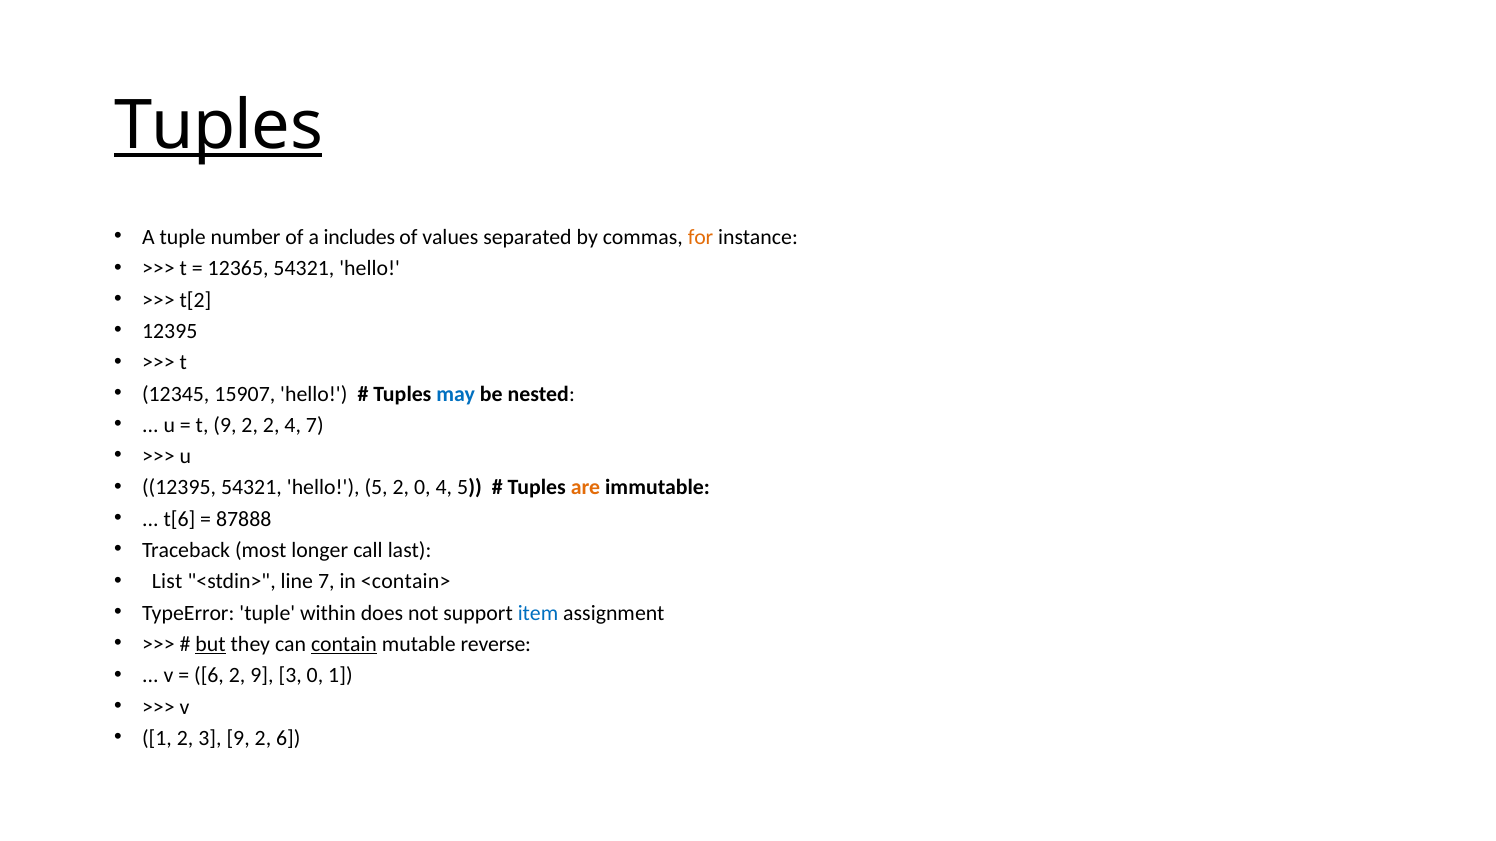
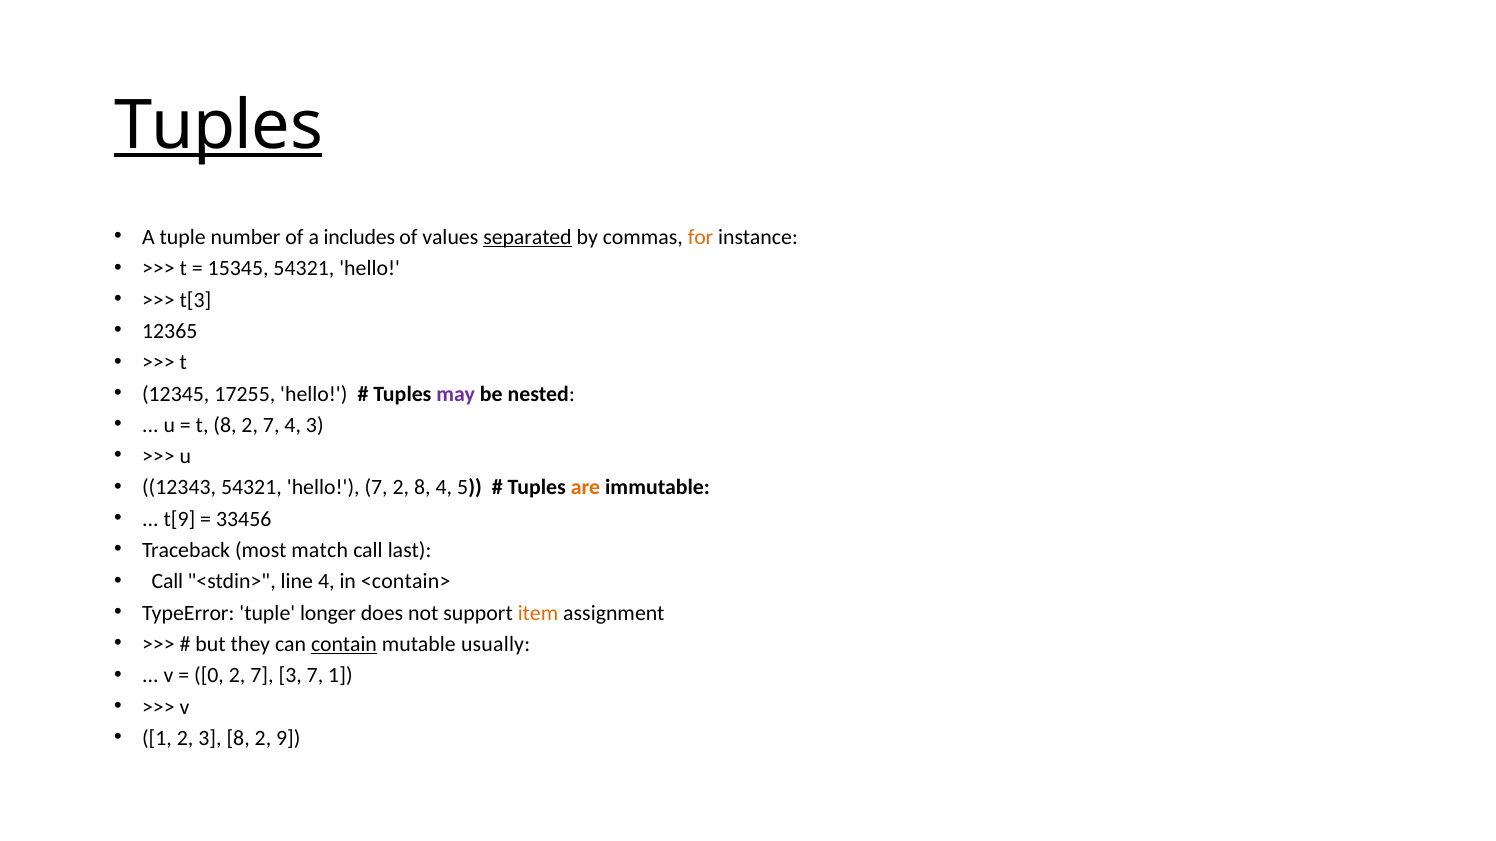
separated underline: none -> present
12365: 12365 -> 15345
t[2: t[2 -> t[3
12395 at (170, 331): 12395 -> 12365
15907: 15907 -> 17255
may colour: blue -> purple
t 9: 9 -> 8
2 at (271, 425): 2 -> 7
4 7: 7 -> 3
12395 at (179, 488): 12395 -> 12343
hello 5: 5 -> 7
2 0: 0 -> 8
t[6: t[6 -> t[9
87888: 87888 -> 33456
longer: longer -> match
List at (167, 582): List -> Call
line 7: 7 -> 4
within: within -> longer
item colour: blue -> orange
but underline: present -> none
reverse: reverse -> usually
6 at (209, 676): 6 -> 0
9 at (262, 676): 9 -> 7
3 0: 0 -> 7
3 9: 9 -> 8
2 6: 6 -> 9
